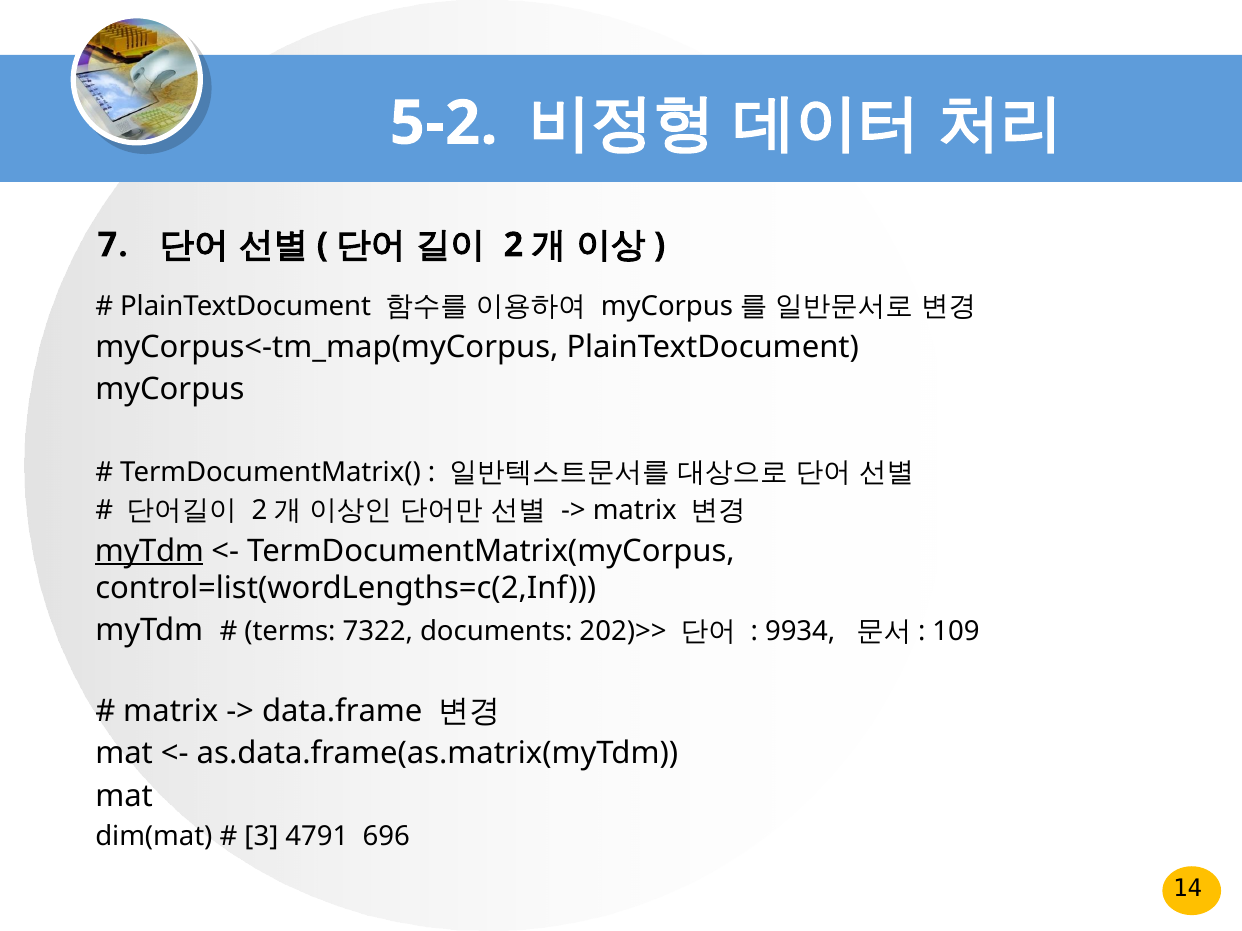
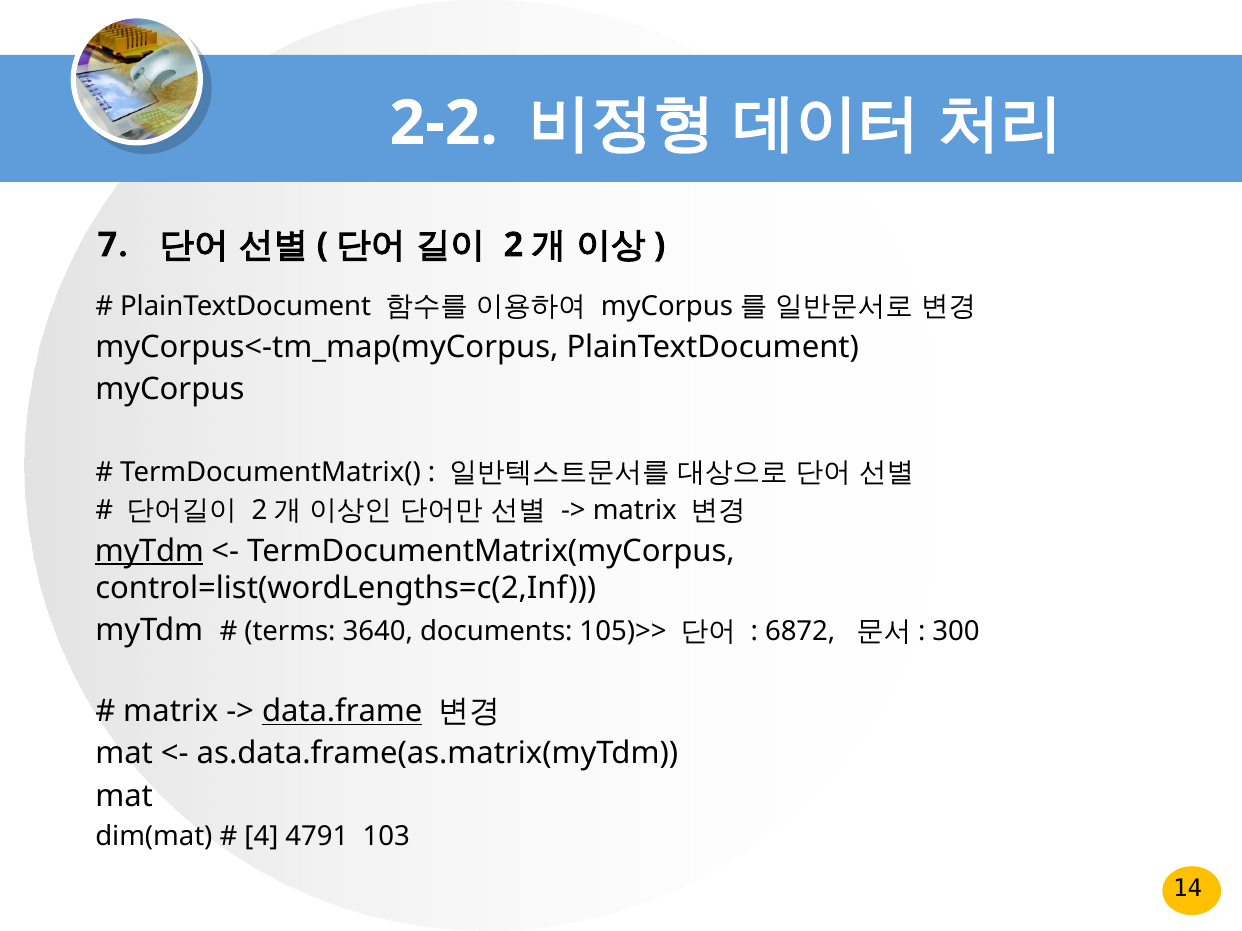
5-2: 5-2 -> 2-2
7322: 7322 -> 3640
202)>>: 202)>> -> 105)>>
9934: 9934 -> 6872
109: 109 -> 300
data.frame underline: none -> present
3: 3 -> 4
696: 696 -> 103
